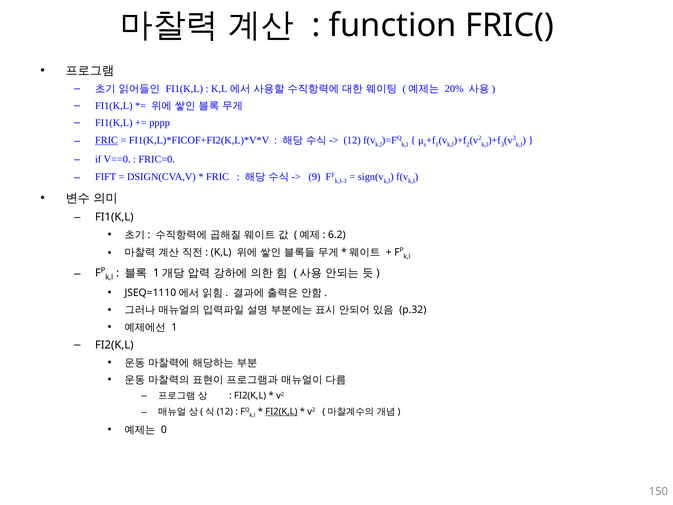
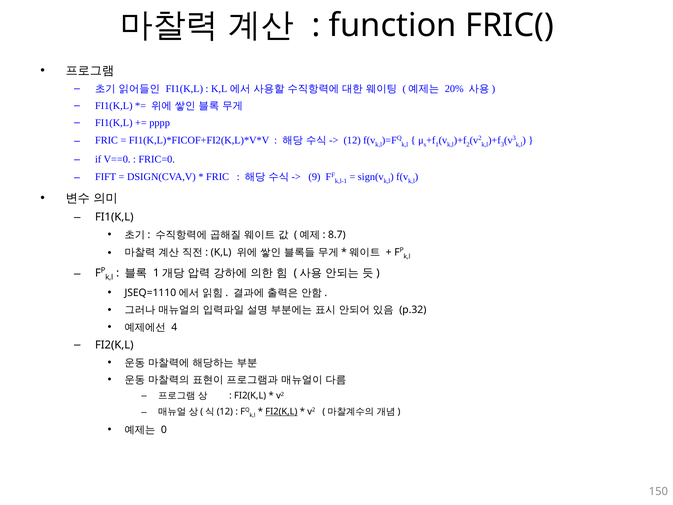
FRIC at (106, 140) underline: present -> none
6.2: 6.2 -> 8.7
1 at (174, 327): 1 -> 4
